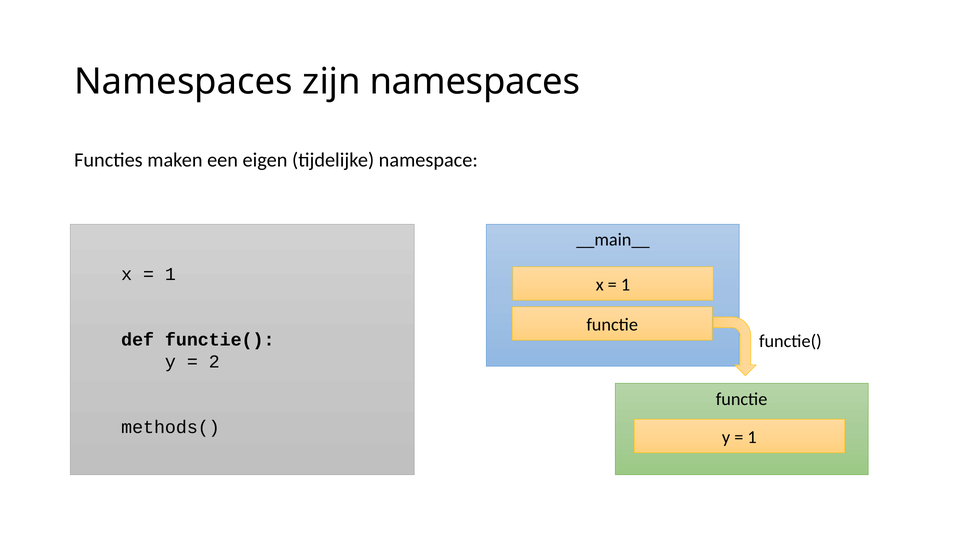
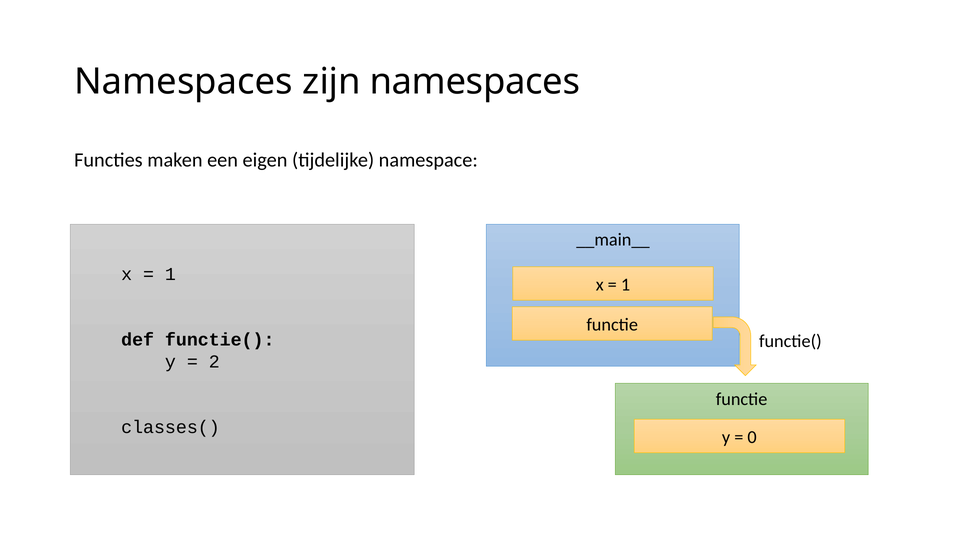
methods(: methods( -> classes(
1 at (752, 438): 1 -> 0
